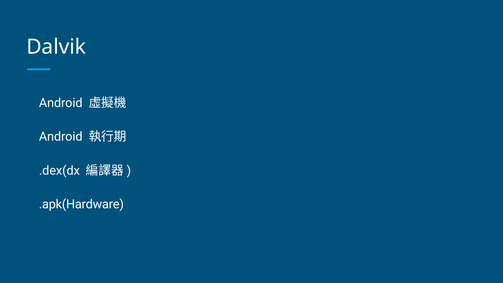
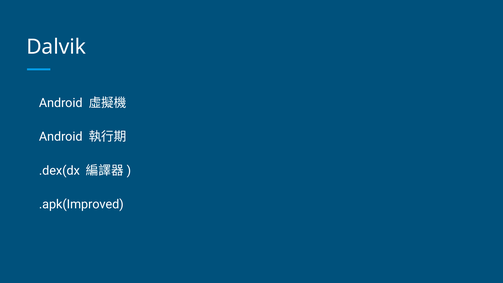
.apk(Hardware: .apk(Hardware -> .apk(Improved
